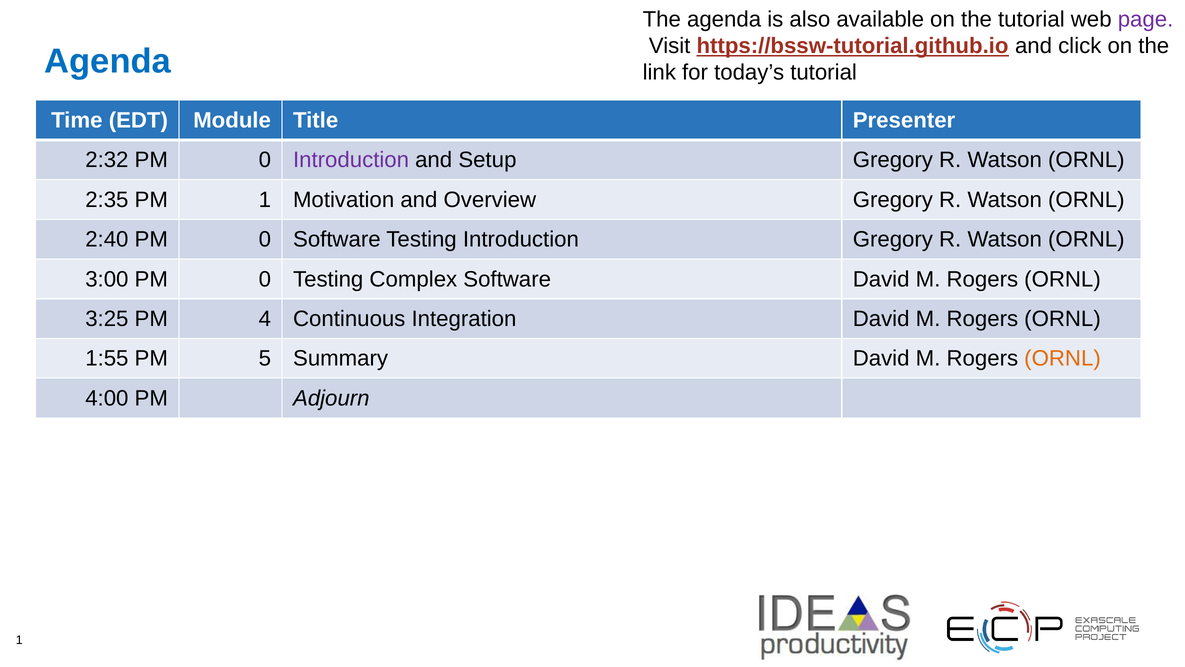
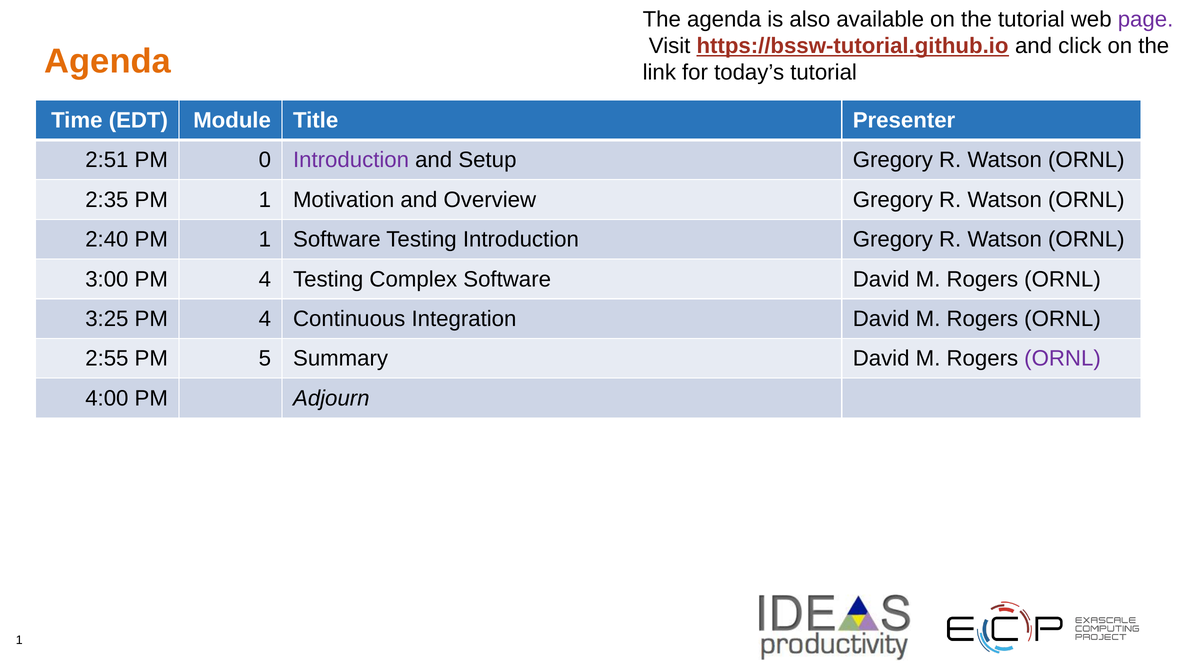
Agenda at (108, 61) colour: blue -> orange
2:32: 2:32 -> 2:51
2:40 PM 0: 0 -> 1
3:00 PM 0: 0 -> 4
1:55: 1:55 -> 2:55
ORNL at (1063, 359) colour: orange -> purple
